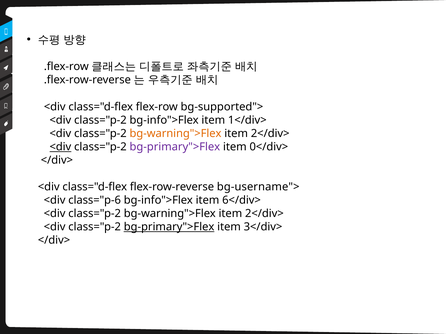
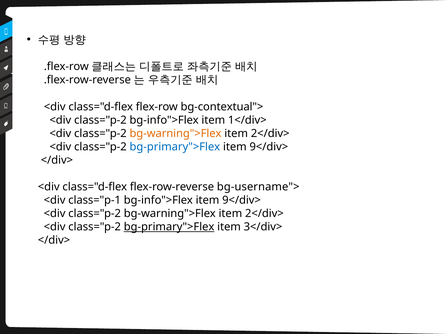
bg-supported">: bg-supported"> -> bg-contextual">
<div at (60, 147) underline: present -> none
bg-primary">Flex at (175, 147) colour: purple -> blue
0</div> at (269, 147): 0</div> -> 9</div>
class="p-6: class="p-6 -> class="p-1
bg-info">Flex item 6</div>: 6</div> -> 9</div>
